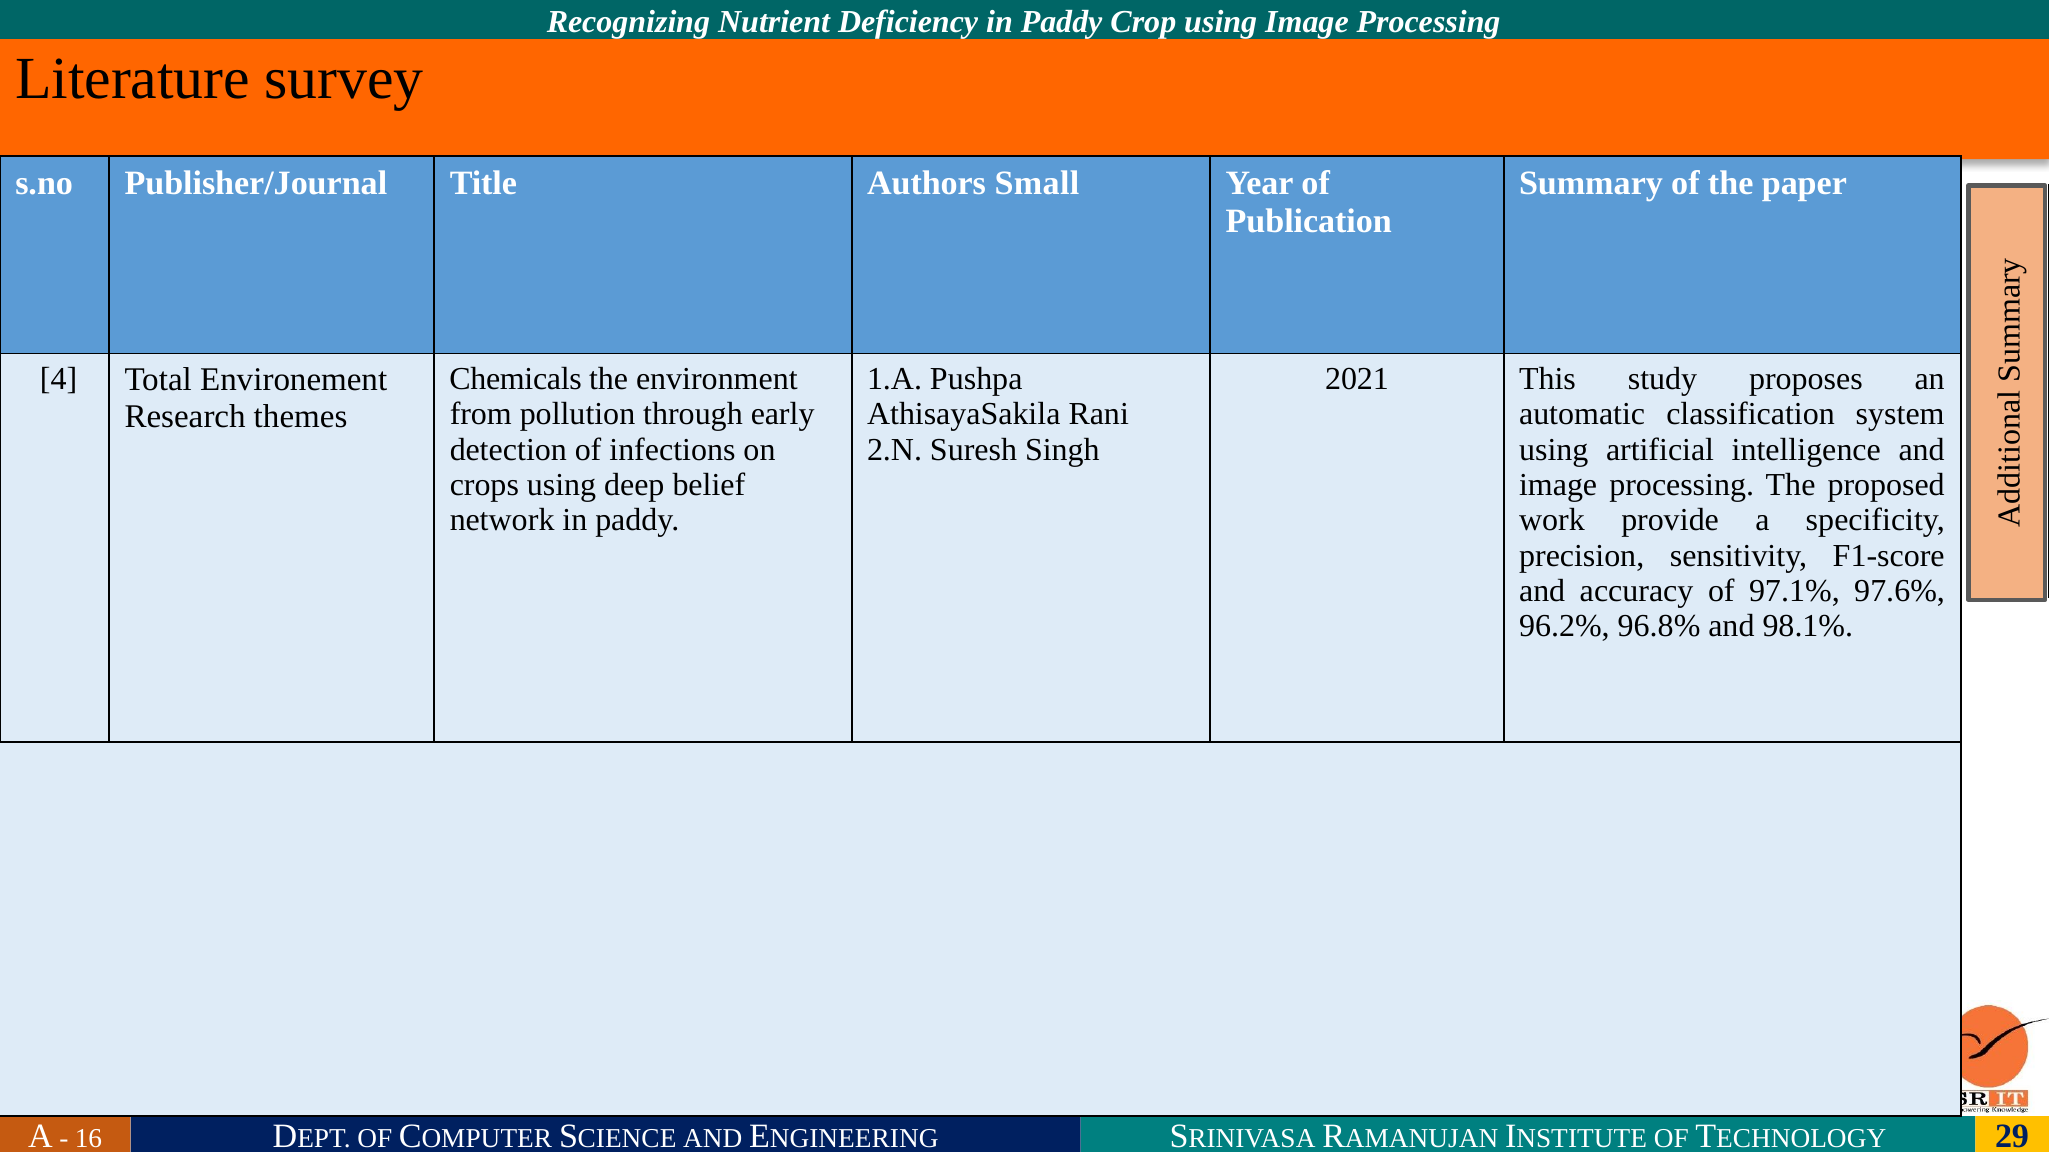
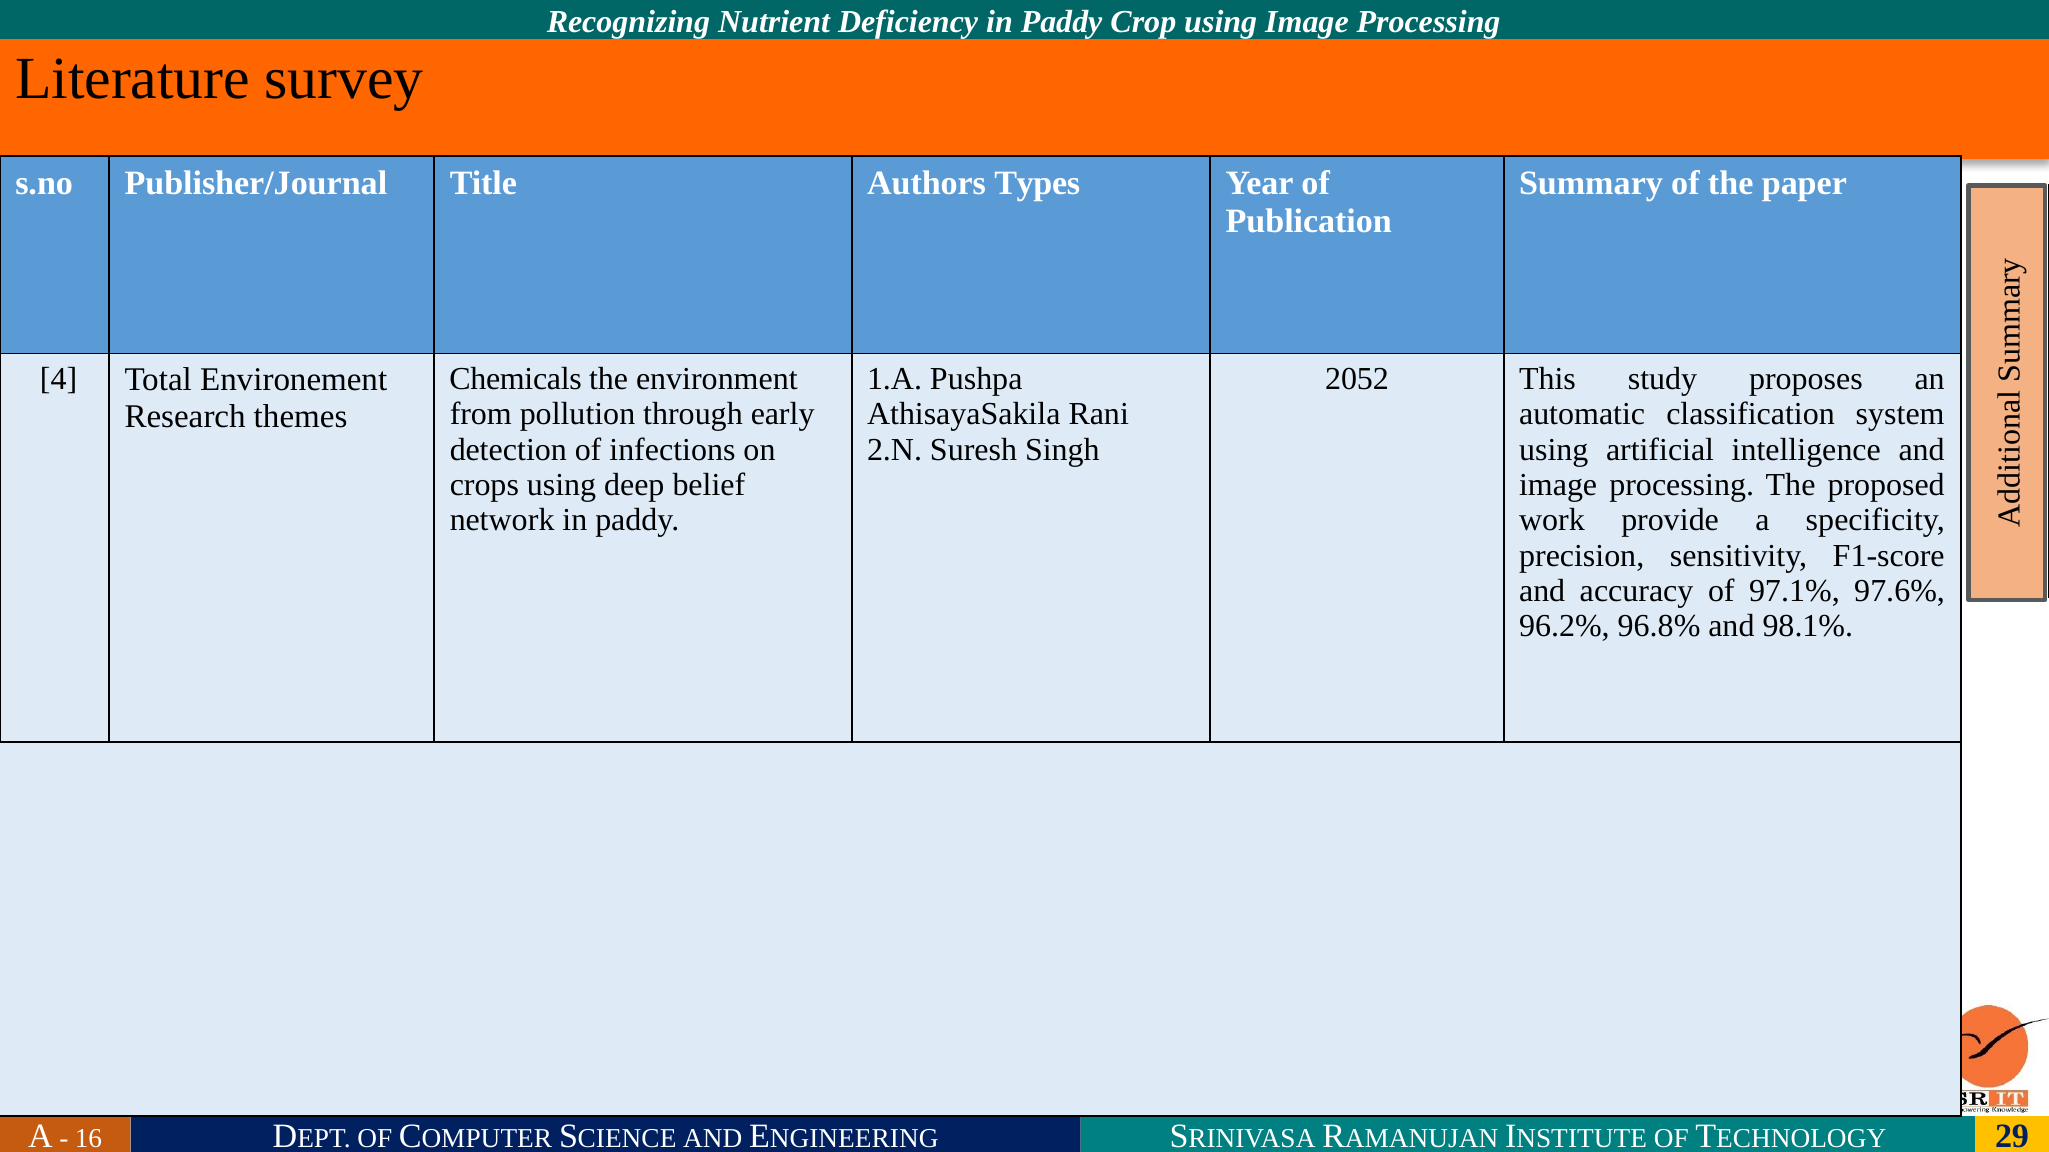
Small: Small -> Types
2021: 2021 -> 2052
